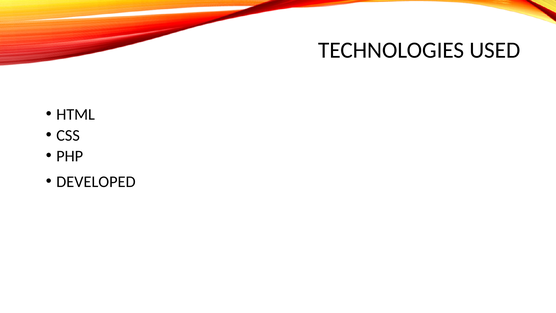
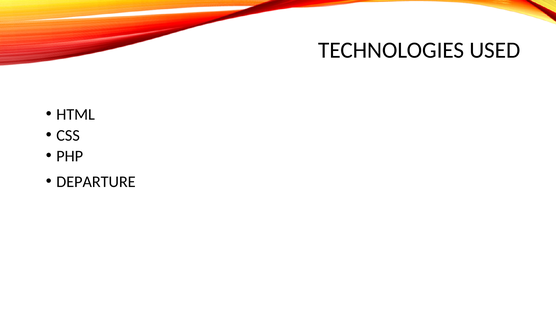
DEVELOPED: DEVELOPED -> DEPARTURE
